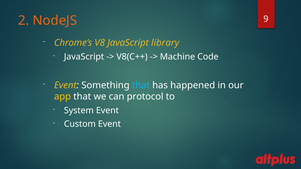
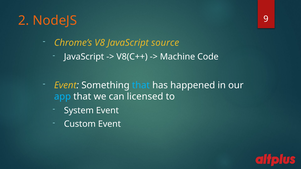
library: library -> source
app colour: yellow -> light blue
protocol: protocol -> licensed
